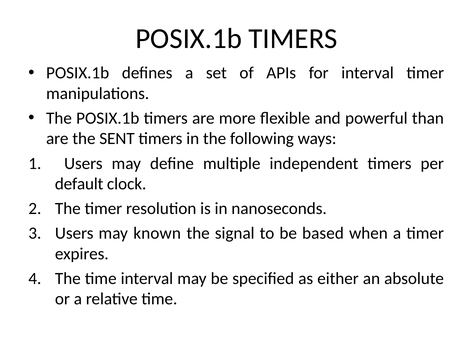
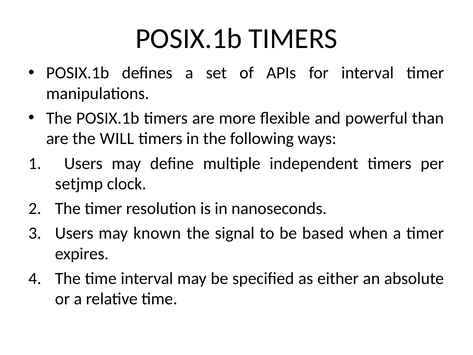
SENT: SENT -> WILL
default: default -> setjmp
